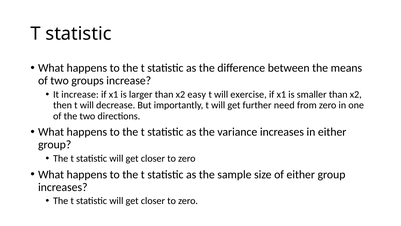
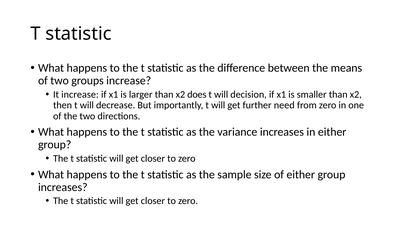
easy: easy -> does
exercise: exercise -> decision
